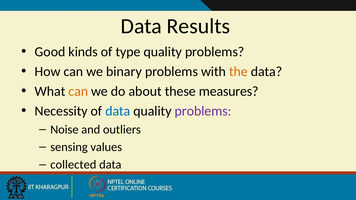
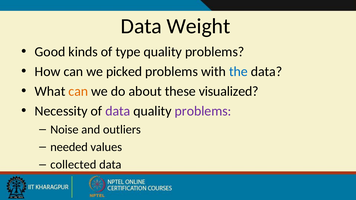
Results: Results -> Weight
binary: binary -> picked
the colour: orange -> blue
measures: measures -> visualized
data at (118, 111) colour: blue -> purple
sensing: sensing -> needed
